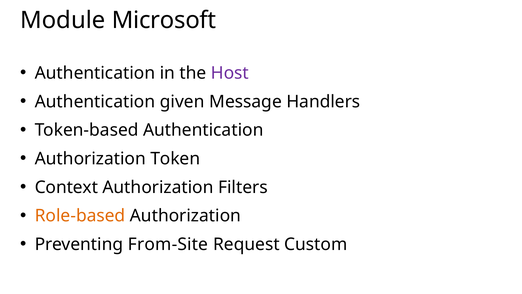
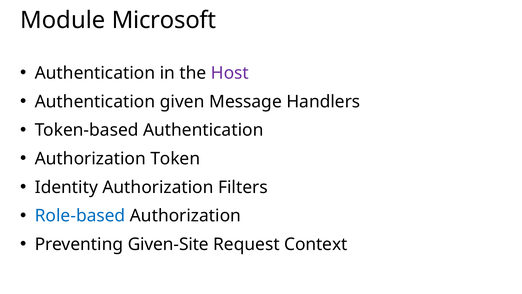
Context: Context -> Identity
Role-based colour: orange -> blue
From-Site: From-Site -> Given-Site
Custom: Custom -> Context
